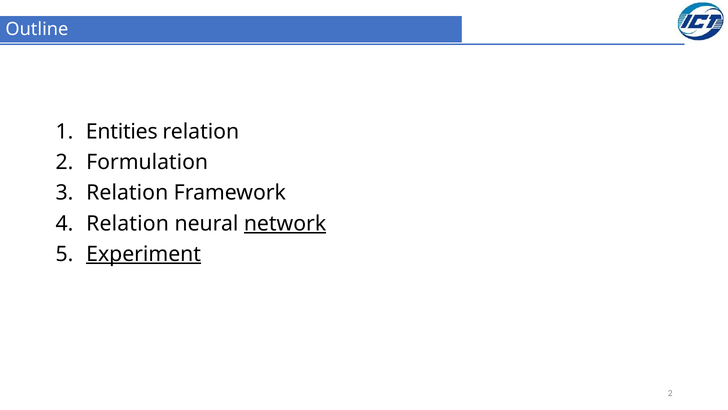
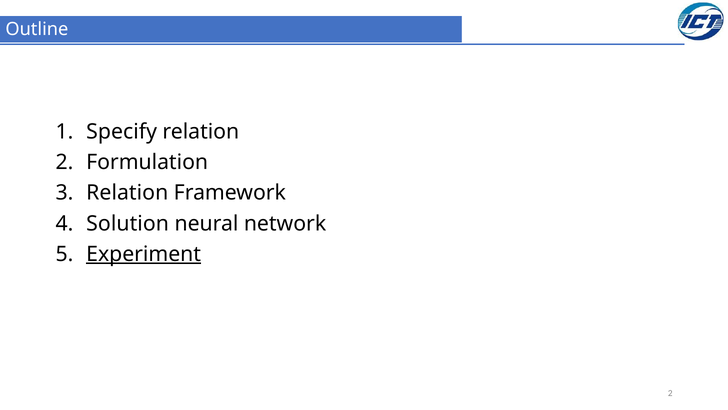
Entities: Entities -> Specify
Relation at (128, 223): Relation -> Solution
network underline: present -> none
